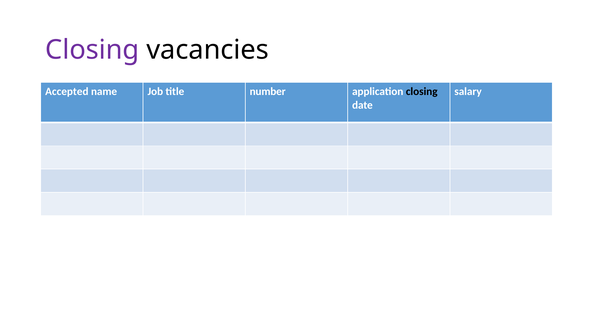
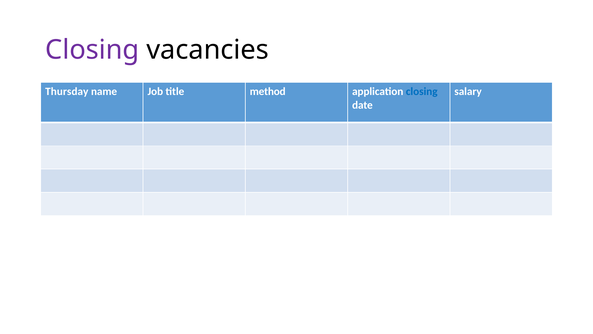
Accepted: Accepted -> Thursday
number: number -> method
closing at (422, 91) colour: black -> blue
